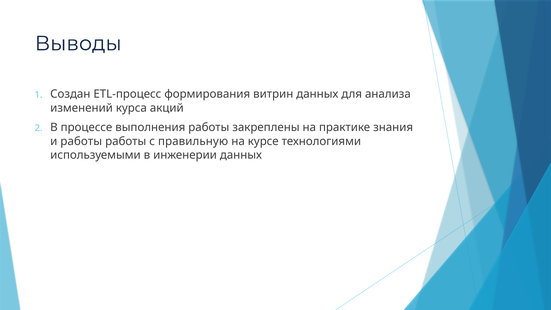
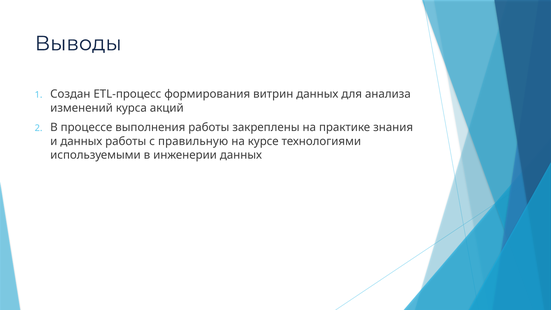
и работы: работы -> данных
